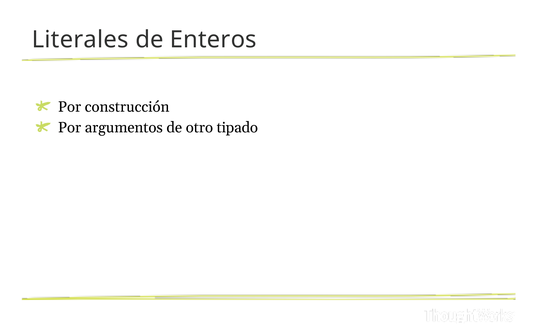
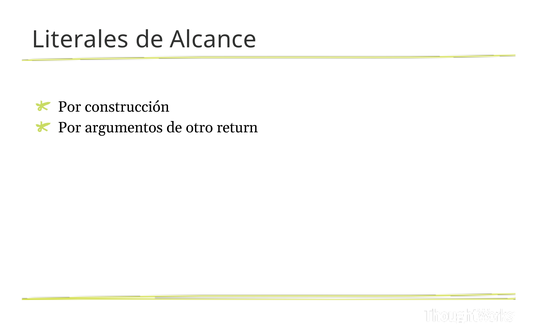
Enteros: Enteros -> Alcance
tipado: tipado -> return
